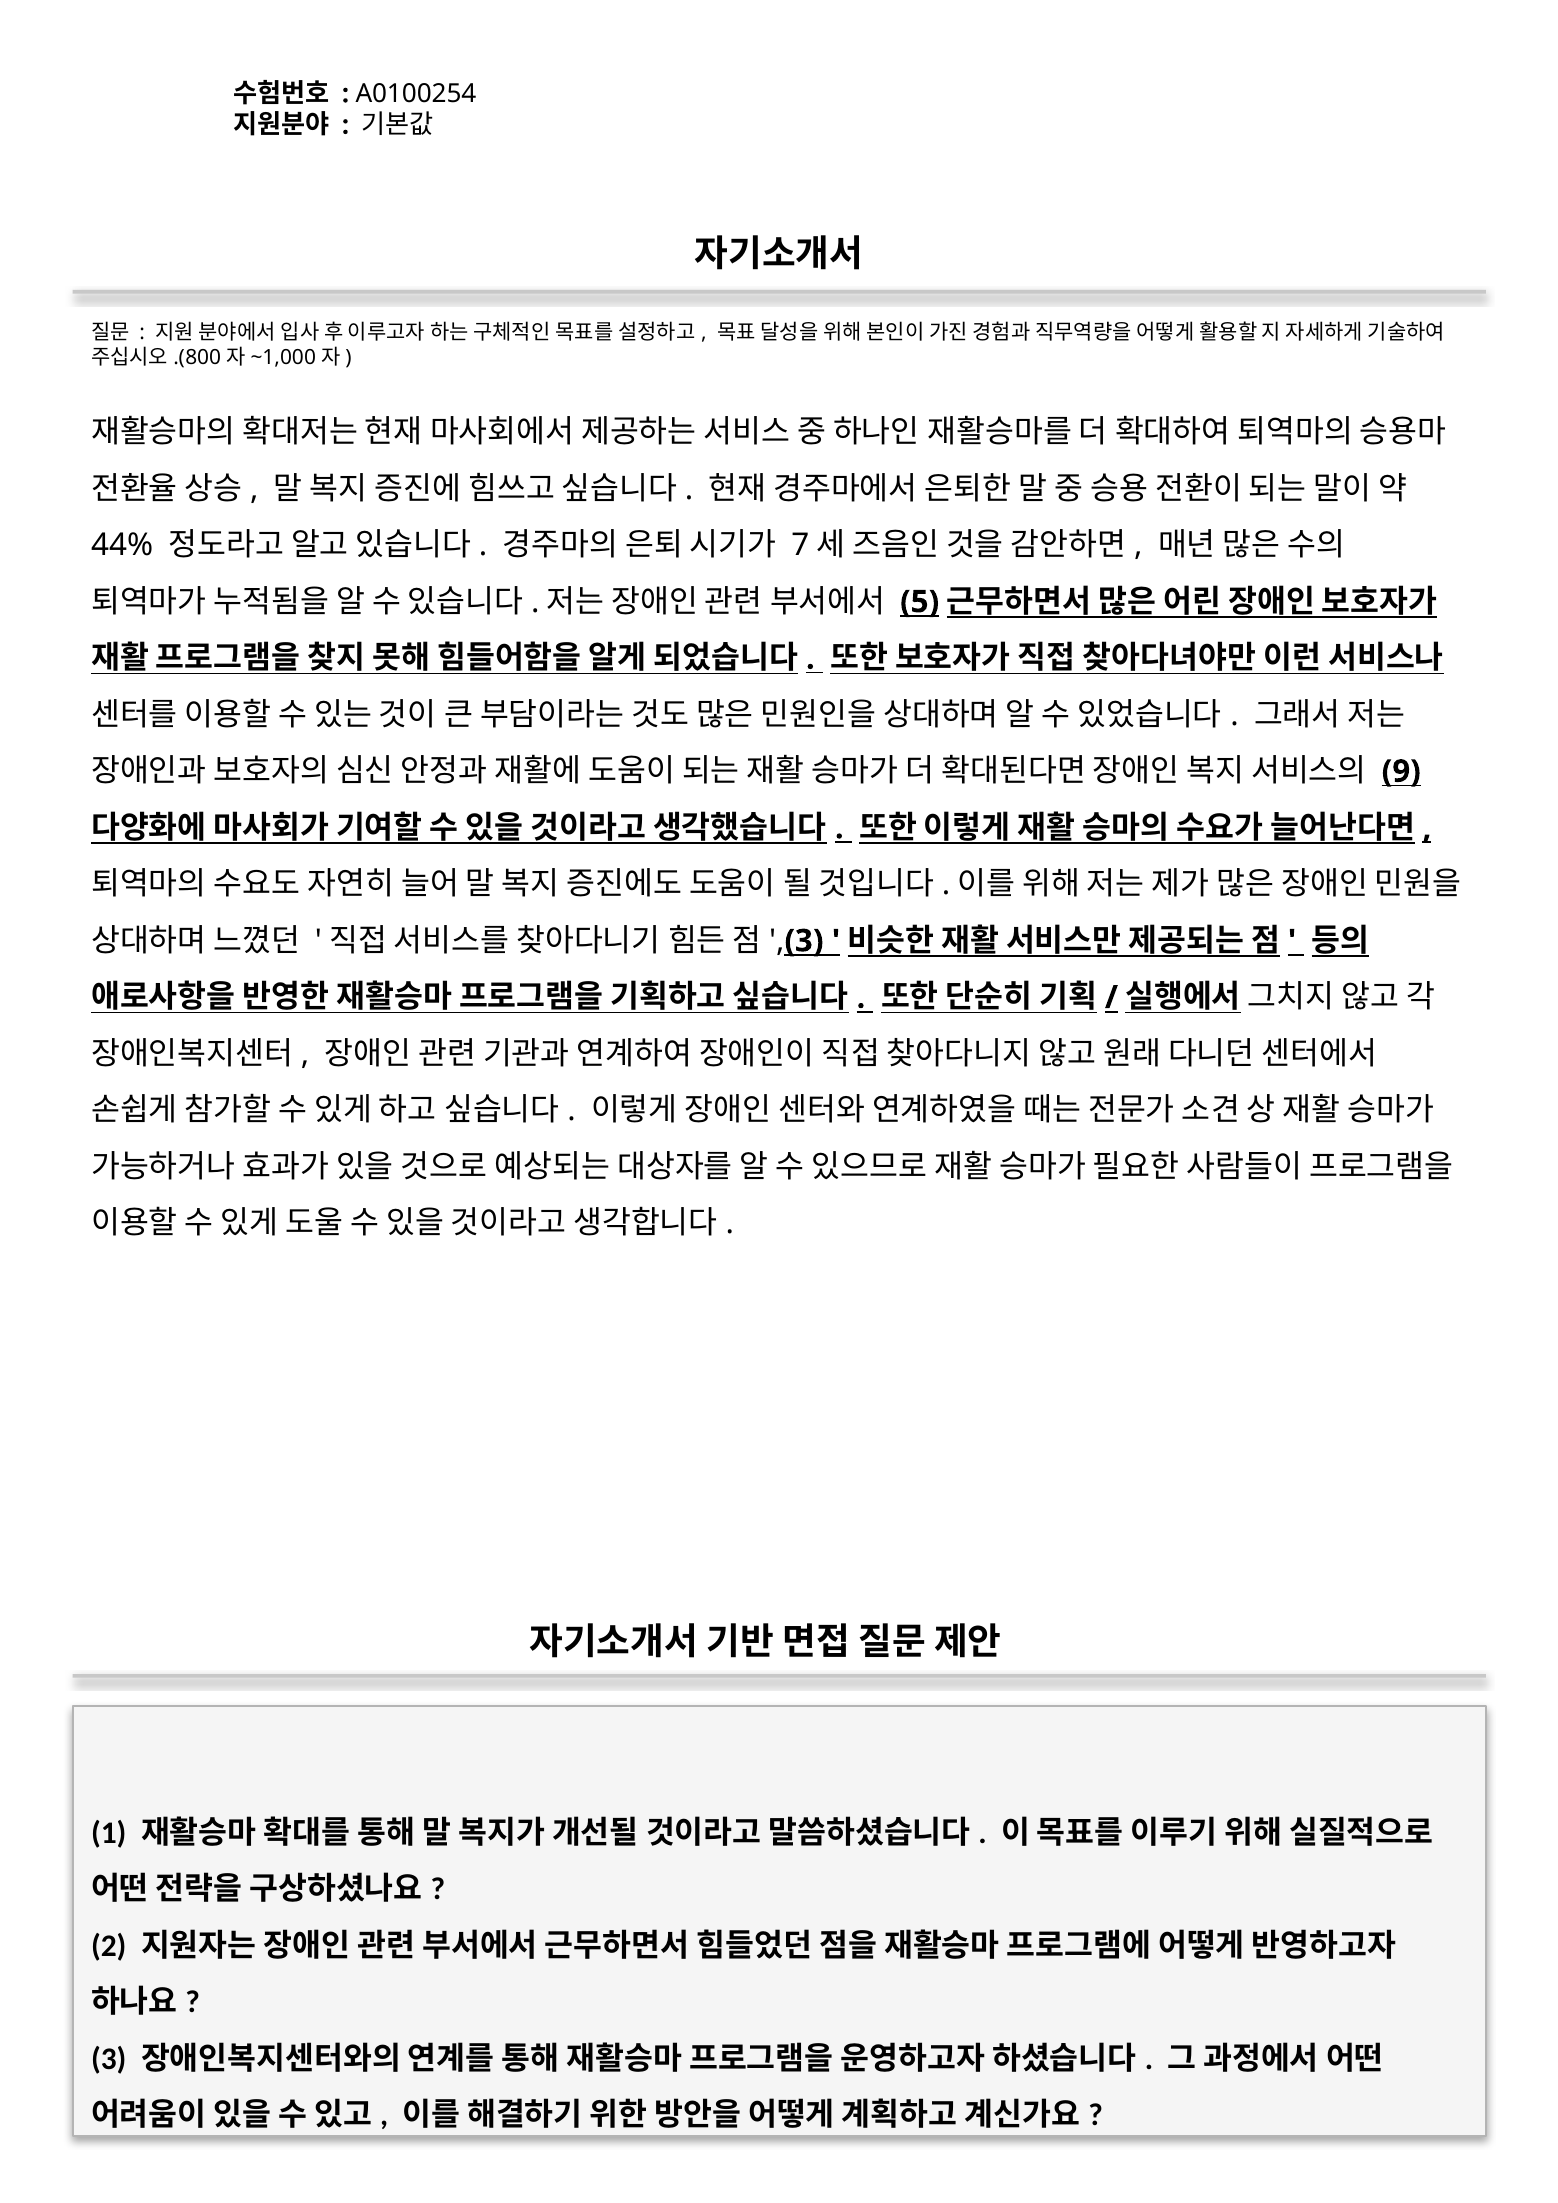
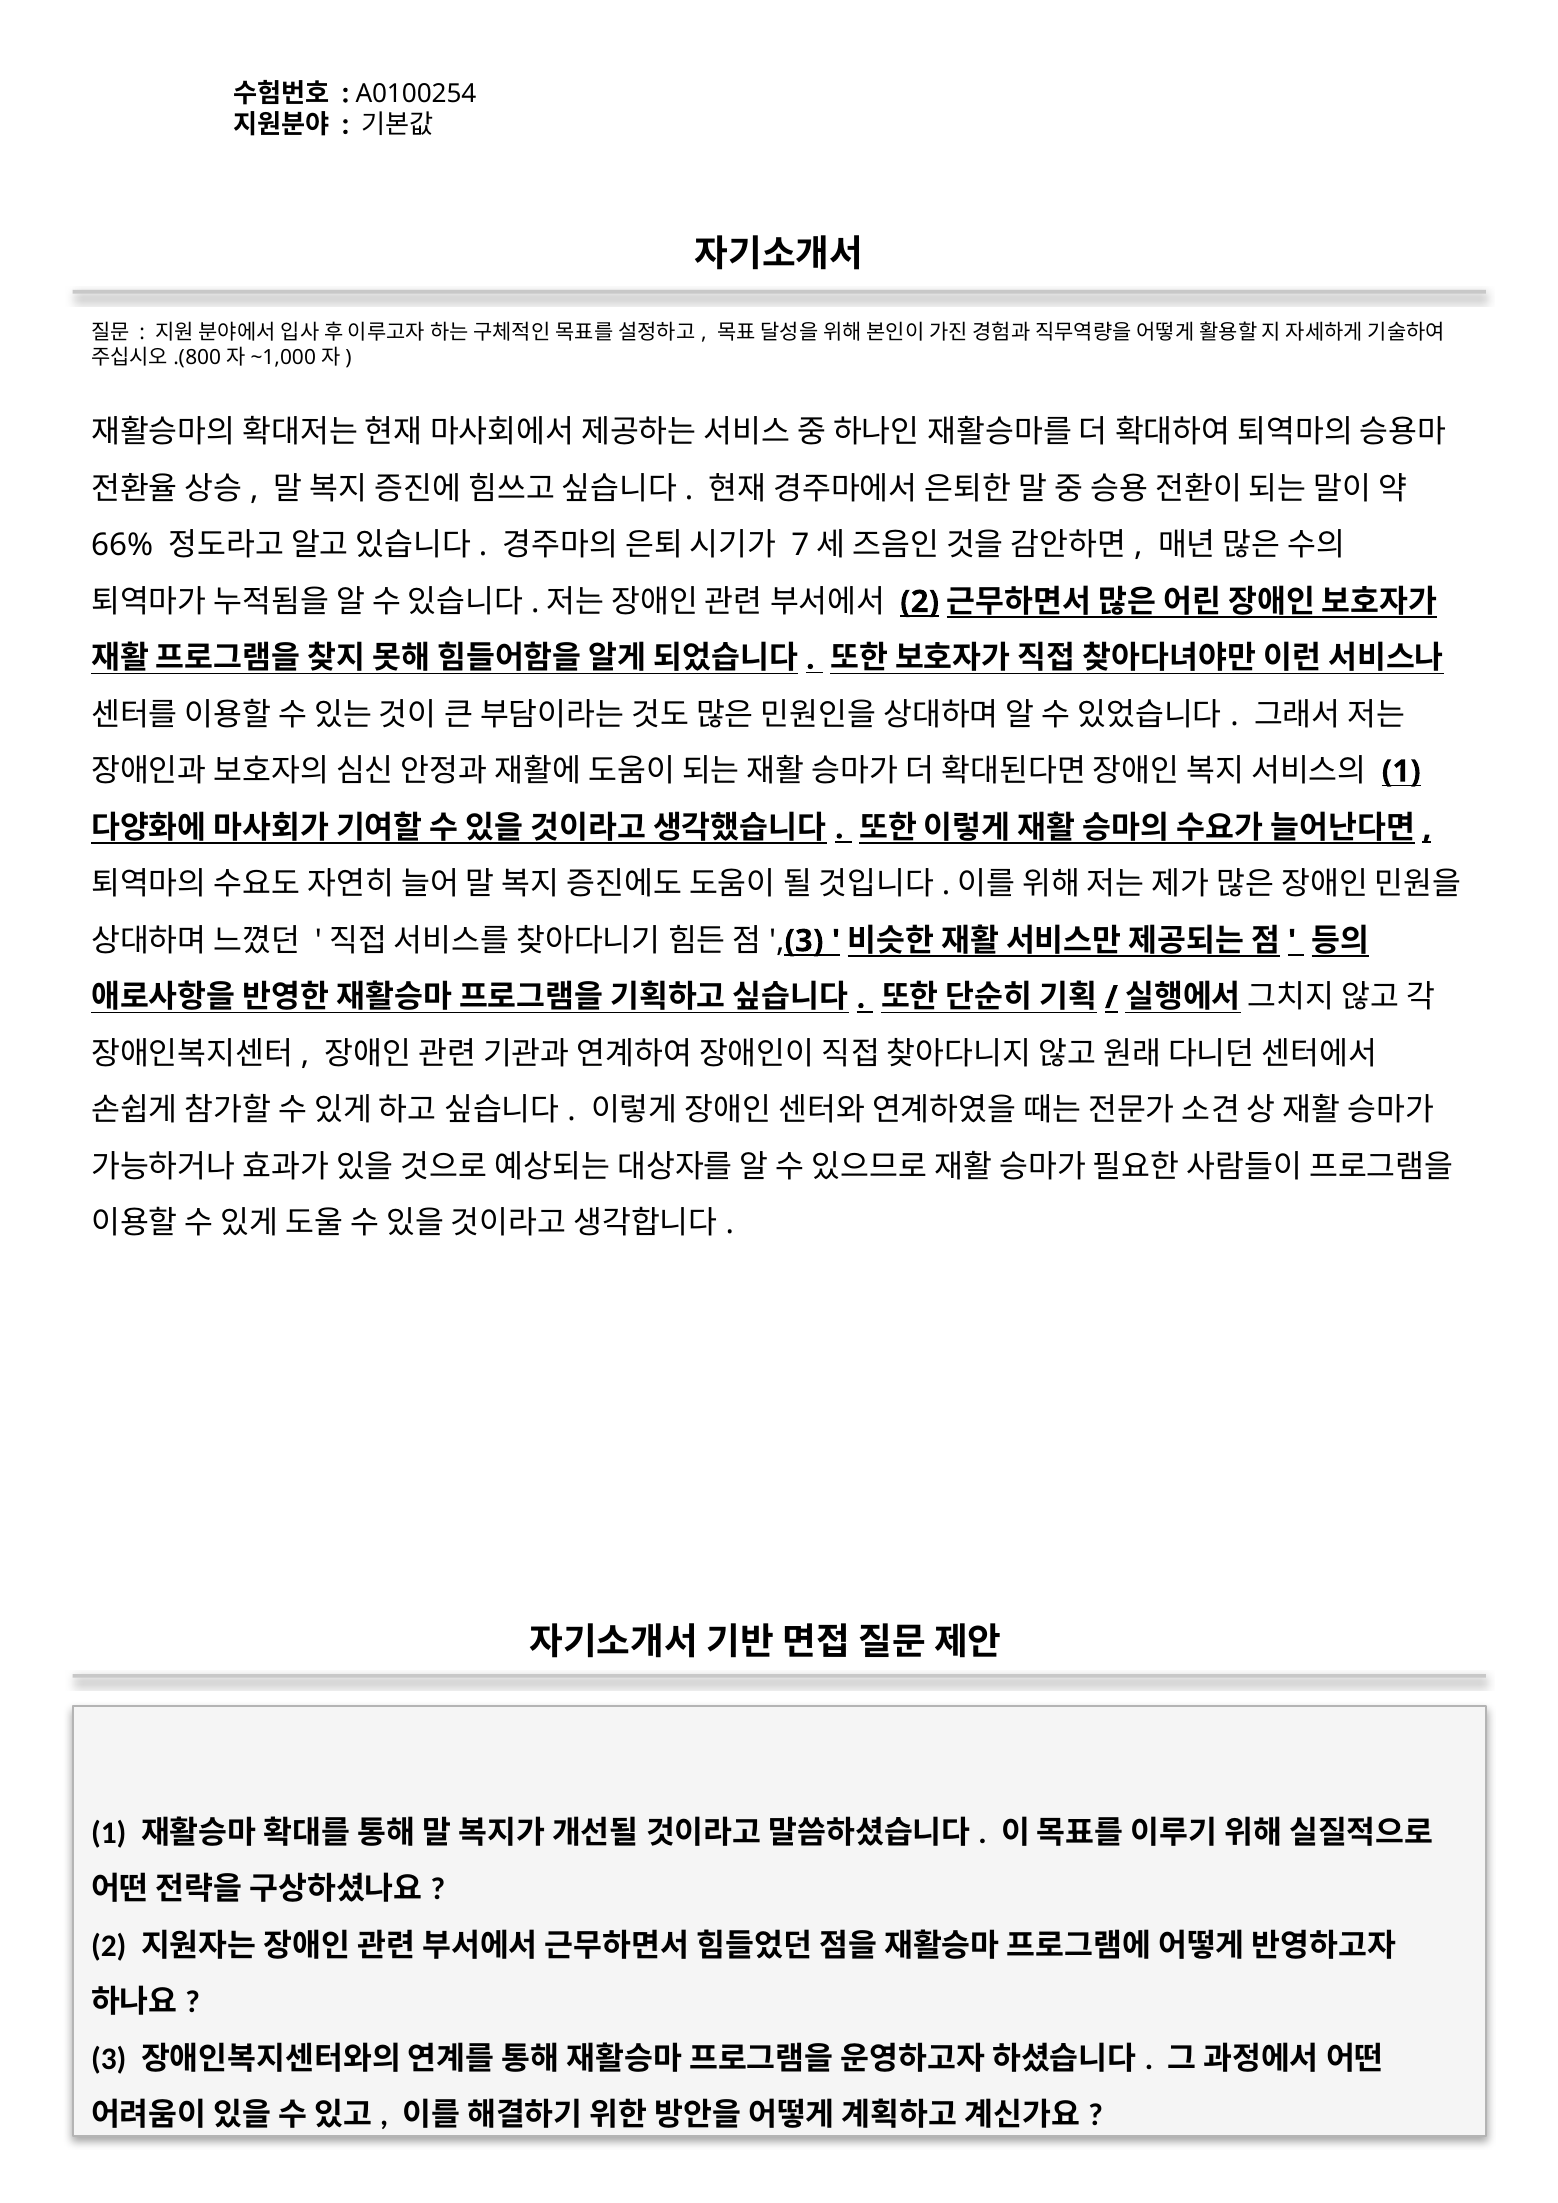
44%: 44% -> 66%
5 at (920, 602): 5 -> 2
9 at (1401, 772): 9 -> 1
